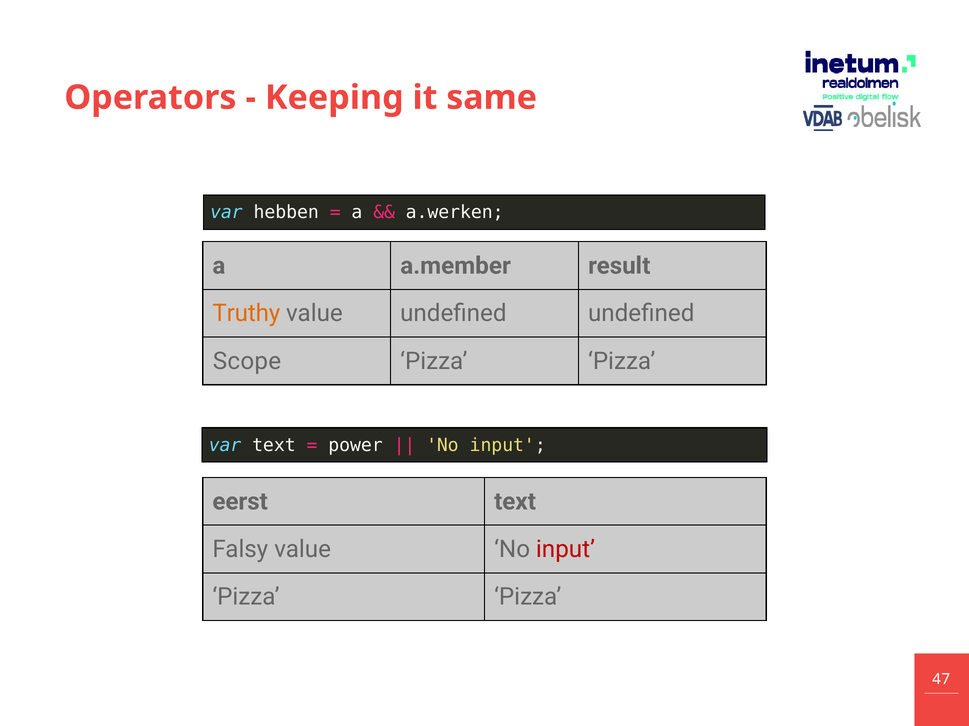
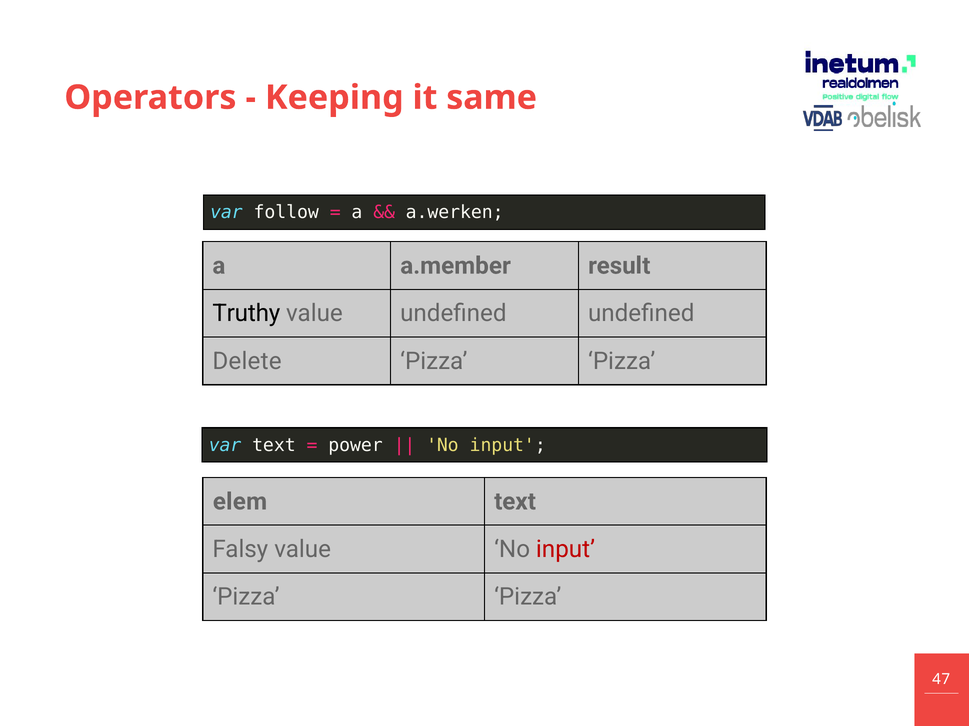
hebben: hebben -> follow
Truthy colour: orange -> black
Scope: Scope -> Delete
eerst: eerst -> elem
